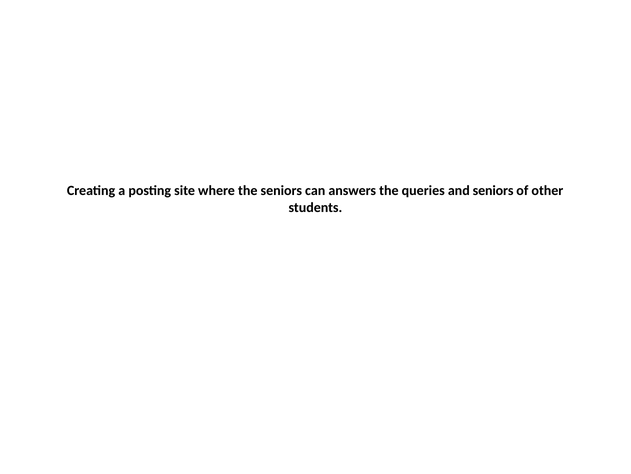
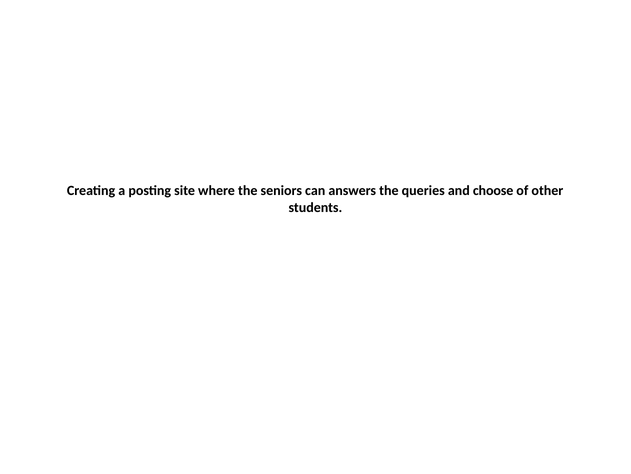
and seniors: seniors -> choose
